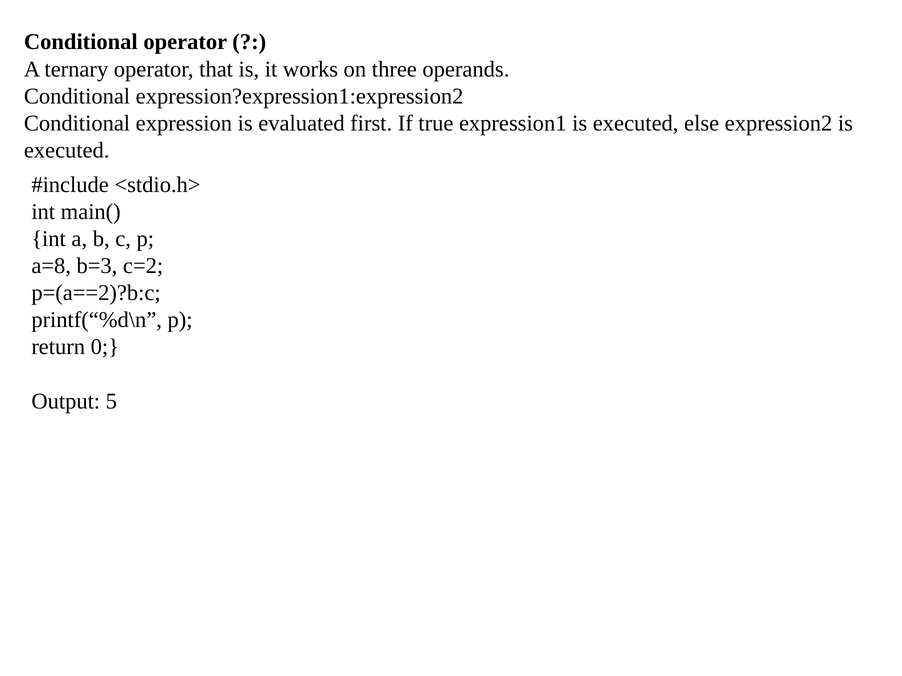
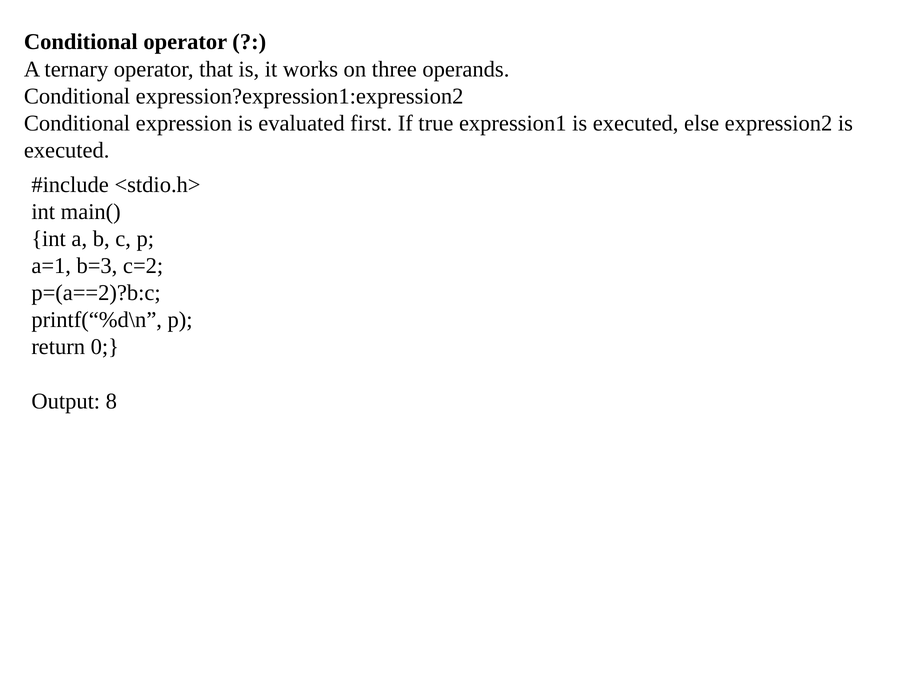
a=8: a=8 -> a=1
5: 5 -> 8
